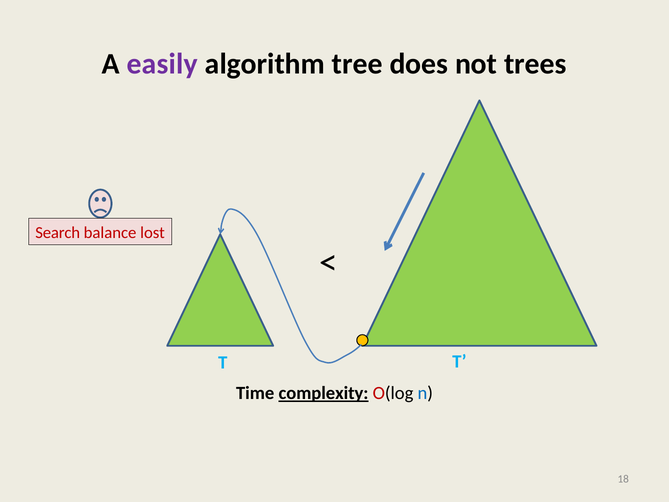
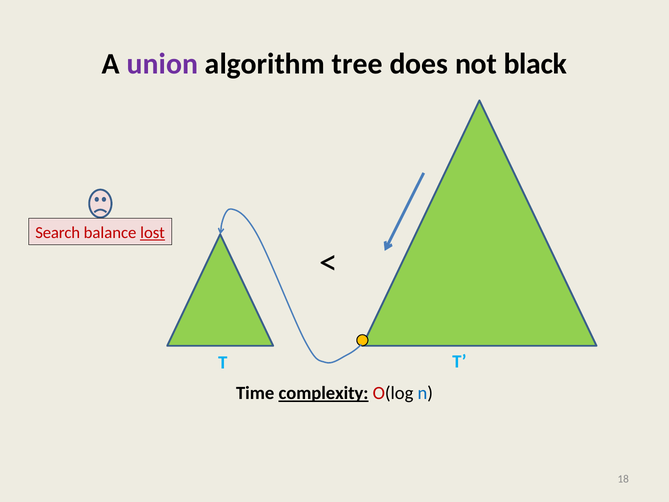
easily: easily -> union
trees: trees -> black
lost underline: none -> present
